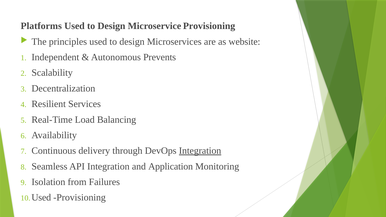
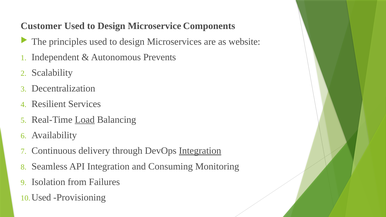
Platforms: Platforms -> Customer
Microservice Provisioning: Provisioning -> Components
Load underline: none -> present
Application: Application -> Consuming
